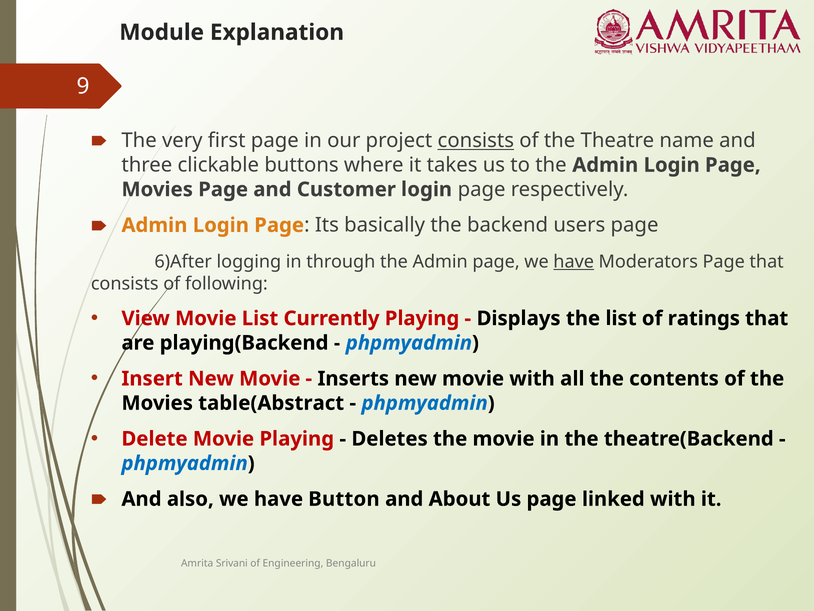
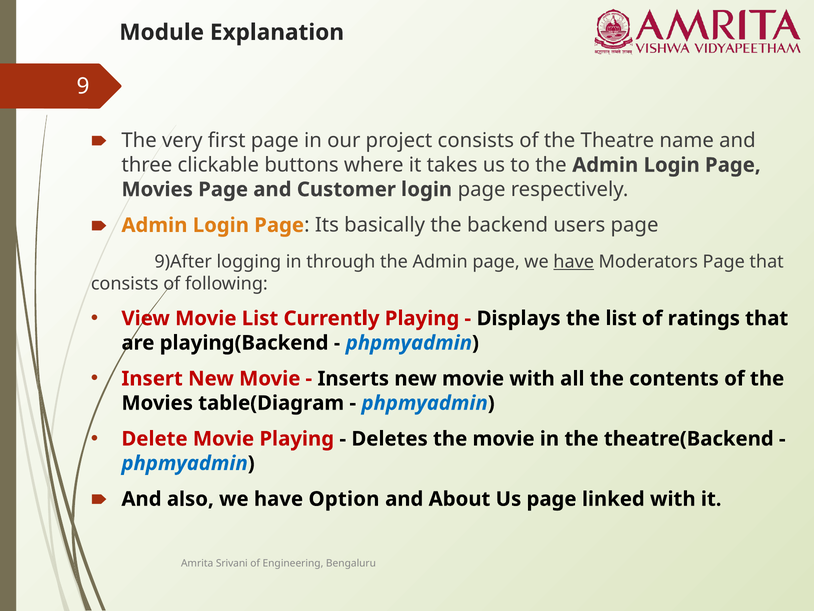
consists at (476, 141) underline: present -> none
6)After: 6)After -> 9)After
table(Abstract: table(Abstract -> table(Diagram
Button: Button -> Option
